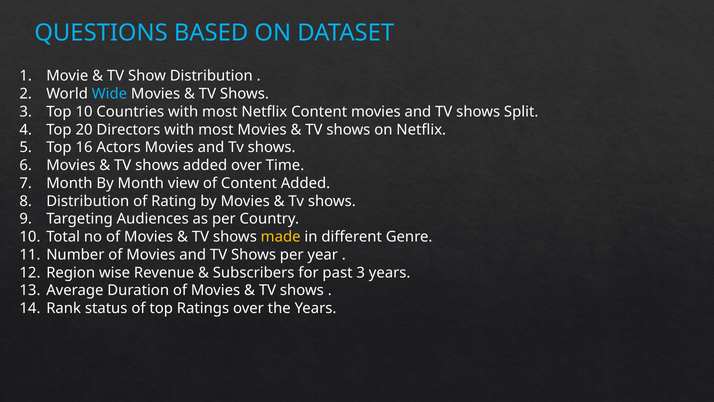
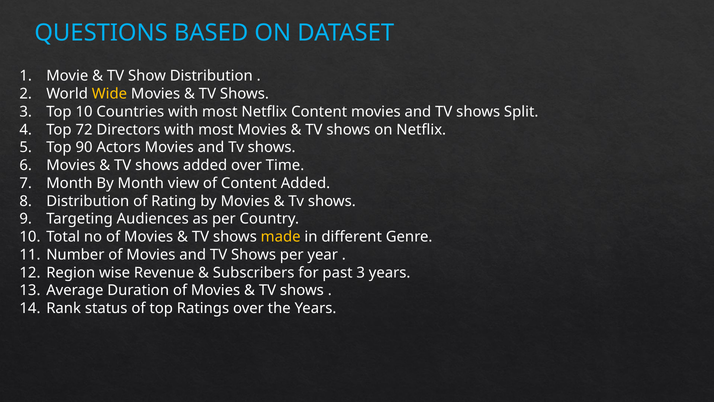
Wide colour: light blue -> yellow
20: 20 -> 72
16: 16 -> 90
